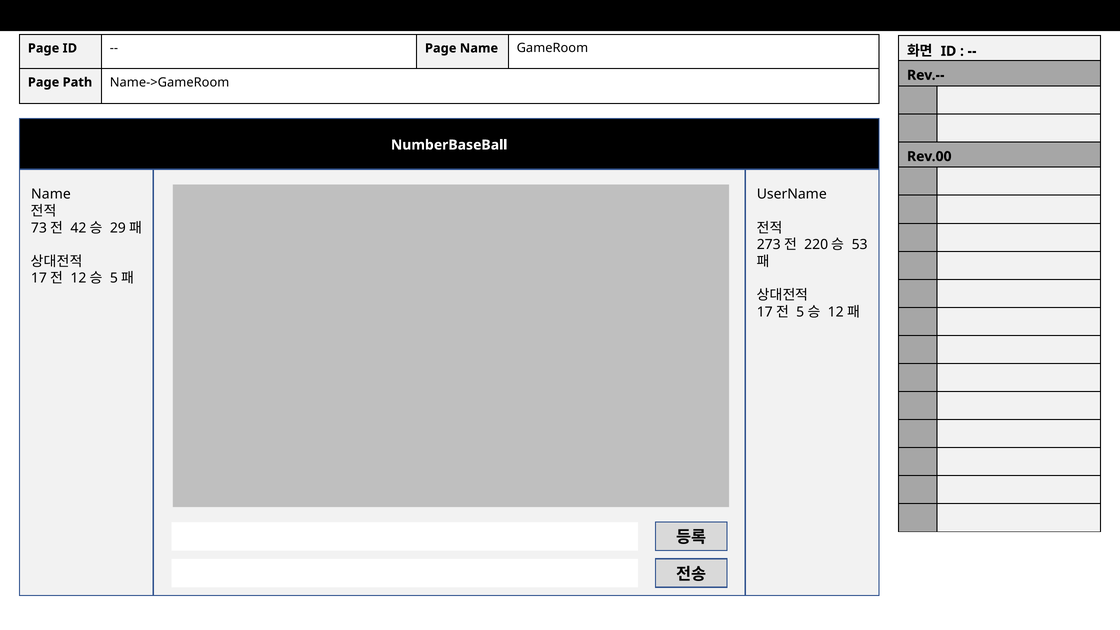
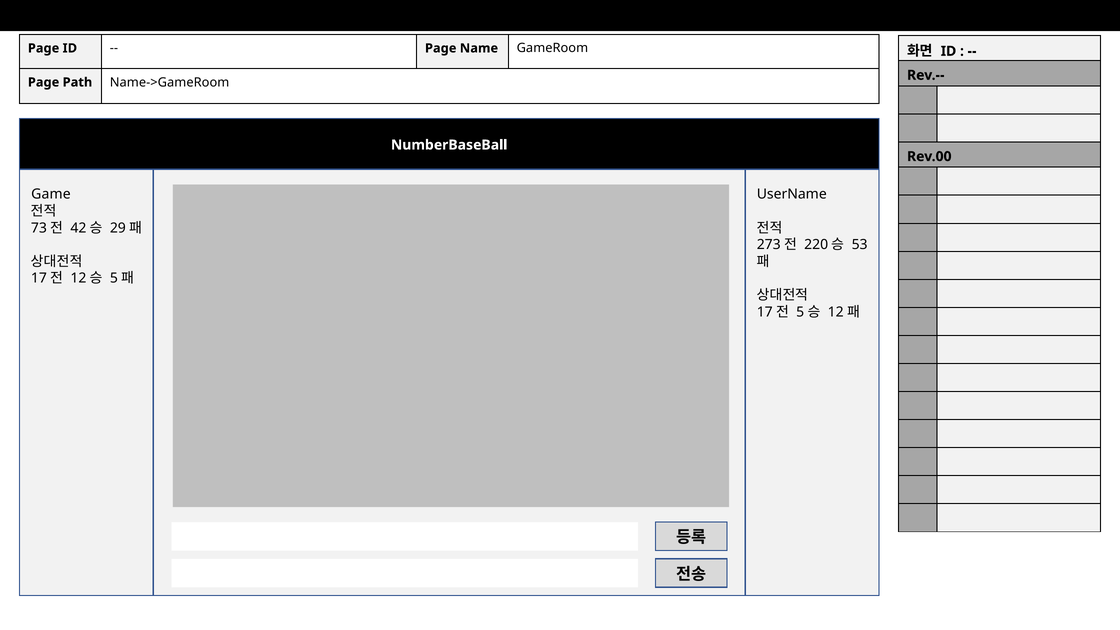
Name at (51, 194): Name -> Game
